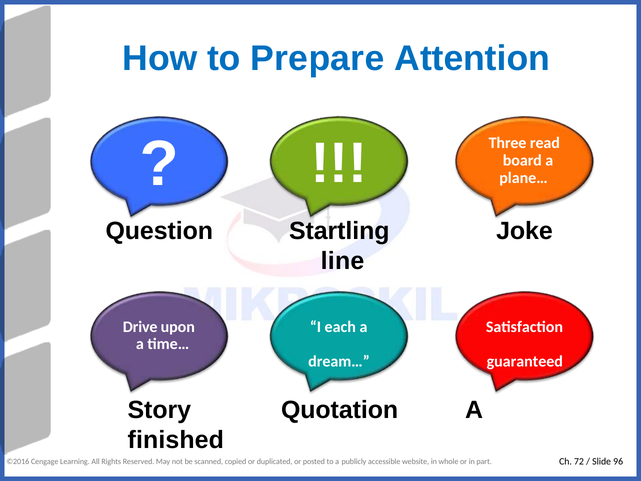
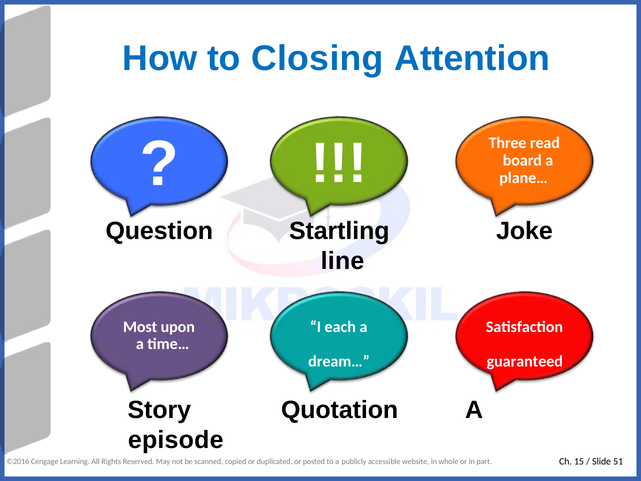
Prepare: Prepare -> Closing
Drive: Drive -> Most
finished: finished -> episode
72: 72 -> 15
96: 96 -> 51
